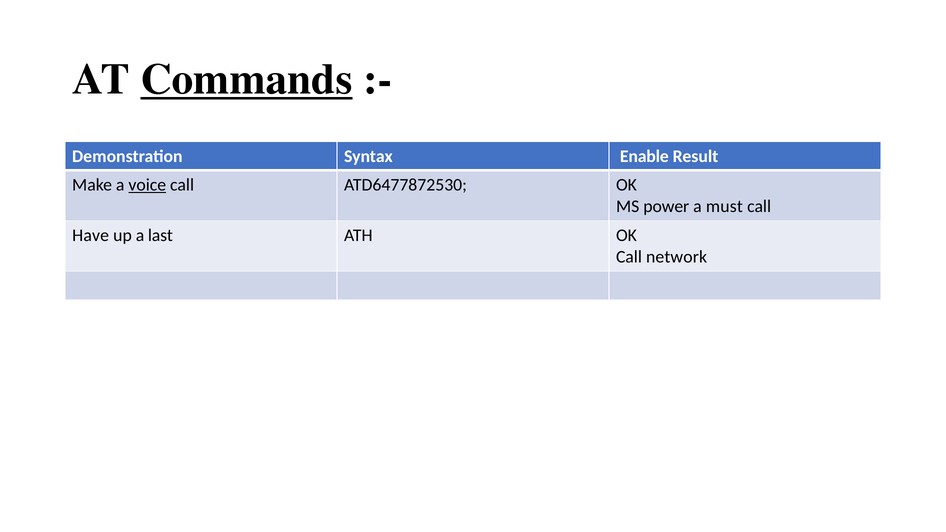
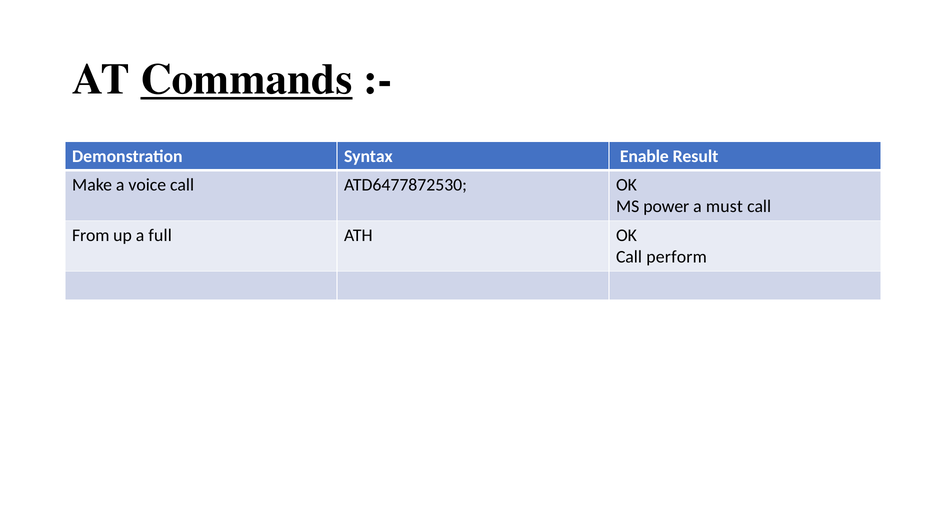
voice underline: present -> none
Have: Have -> From
last: last -> full
network: network -> perform
